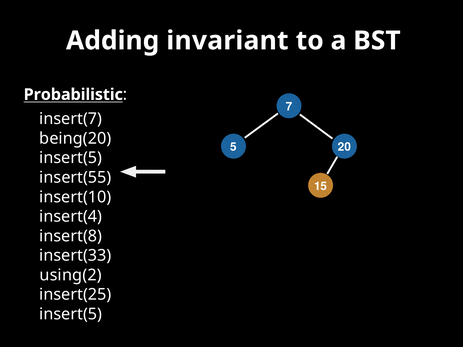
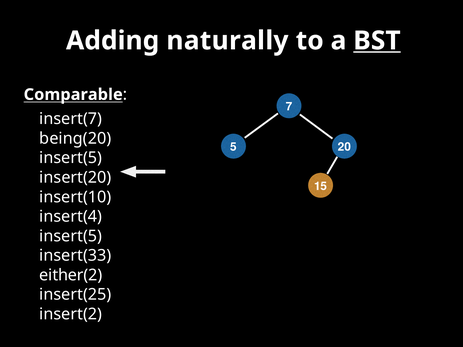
invariant: invariant -> naturally
BST underline: none -> present
Probabilistic: Probabilistic -> Comparable
insert(55: insert(55 -> insert(20
insert(8 at (71, 236): insert(8 -> insert(5
using(2: using(2 -> either(2
insert(5 at (71, 314): insert(5 -> insert(2
